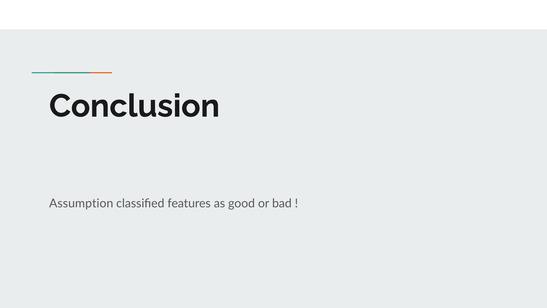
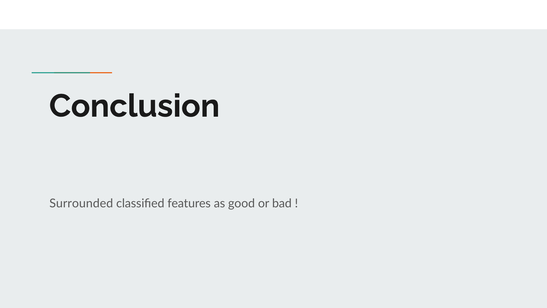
Assumption: Assumption -> Surrounded
